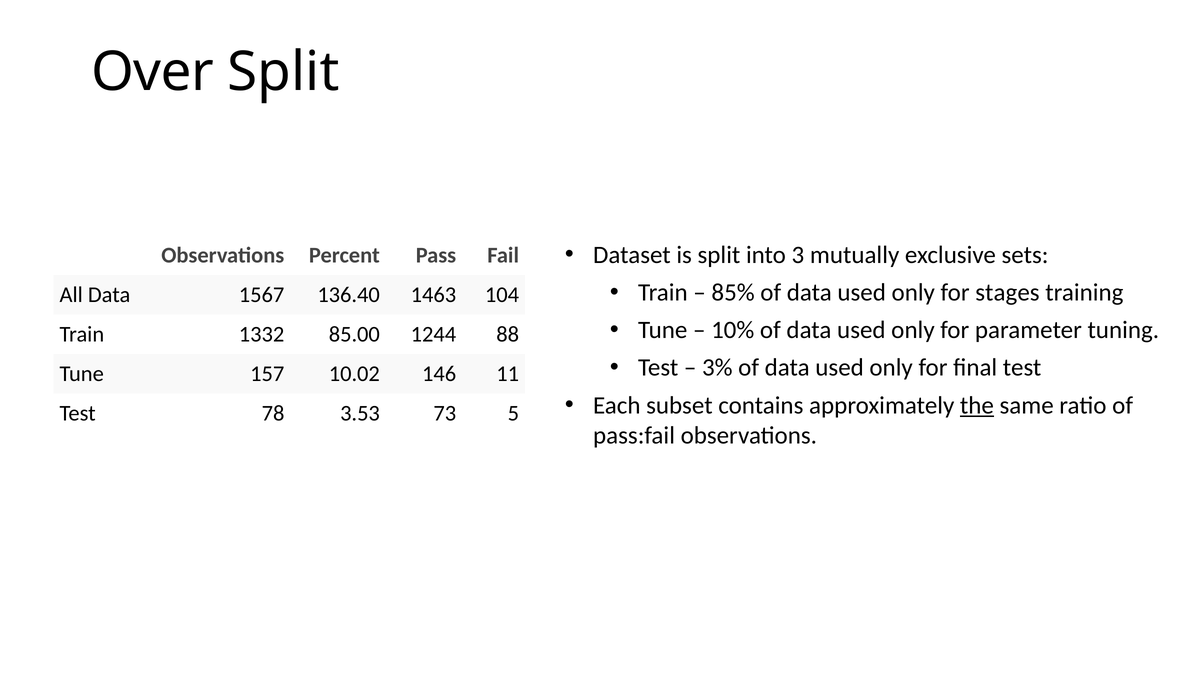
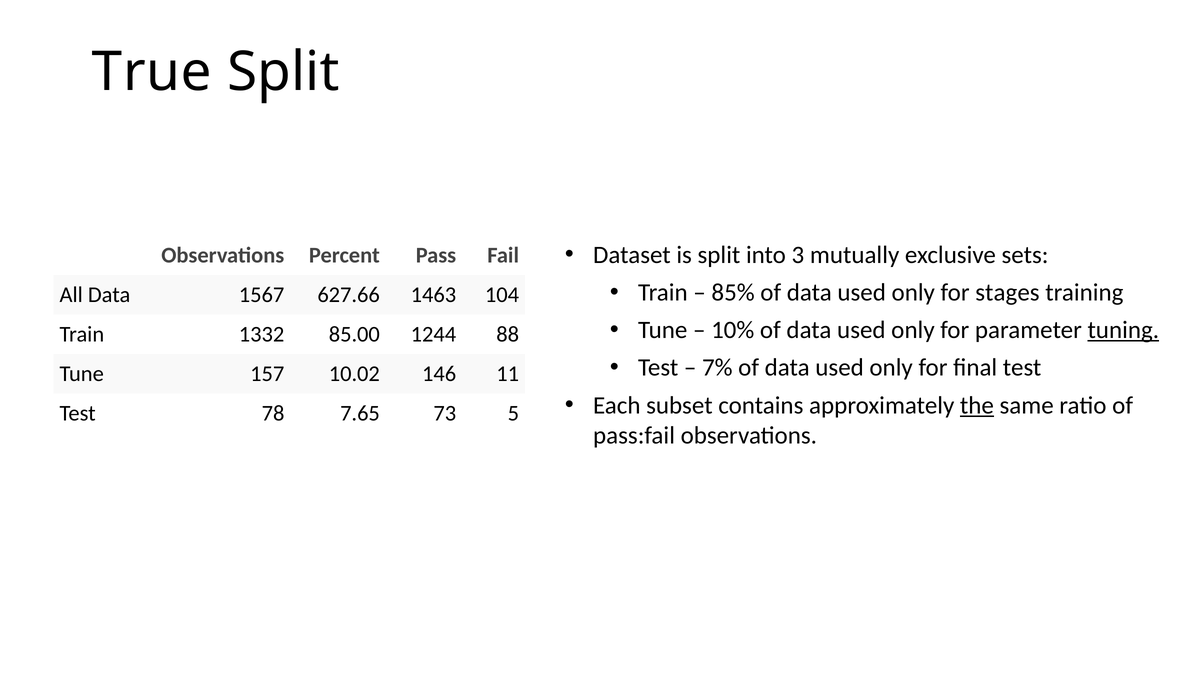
Over: Over -> True
136.40: 136.40 -> 627.66
tuning underline: none -> present
3%: 3% -> 7%
3.53: 3.53 -> 7.65
